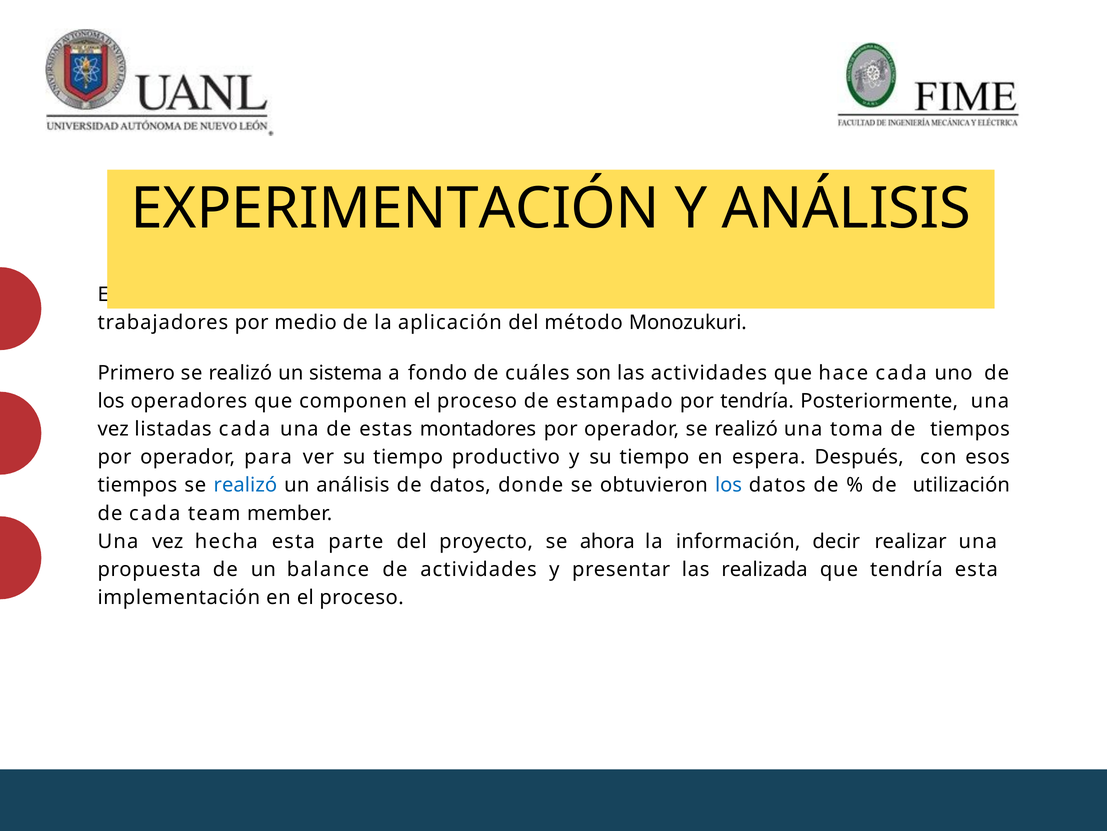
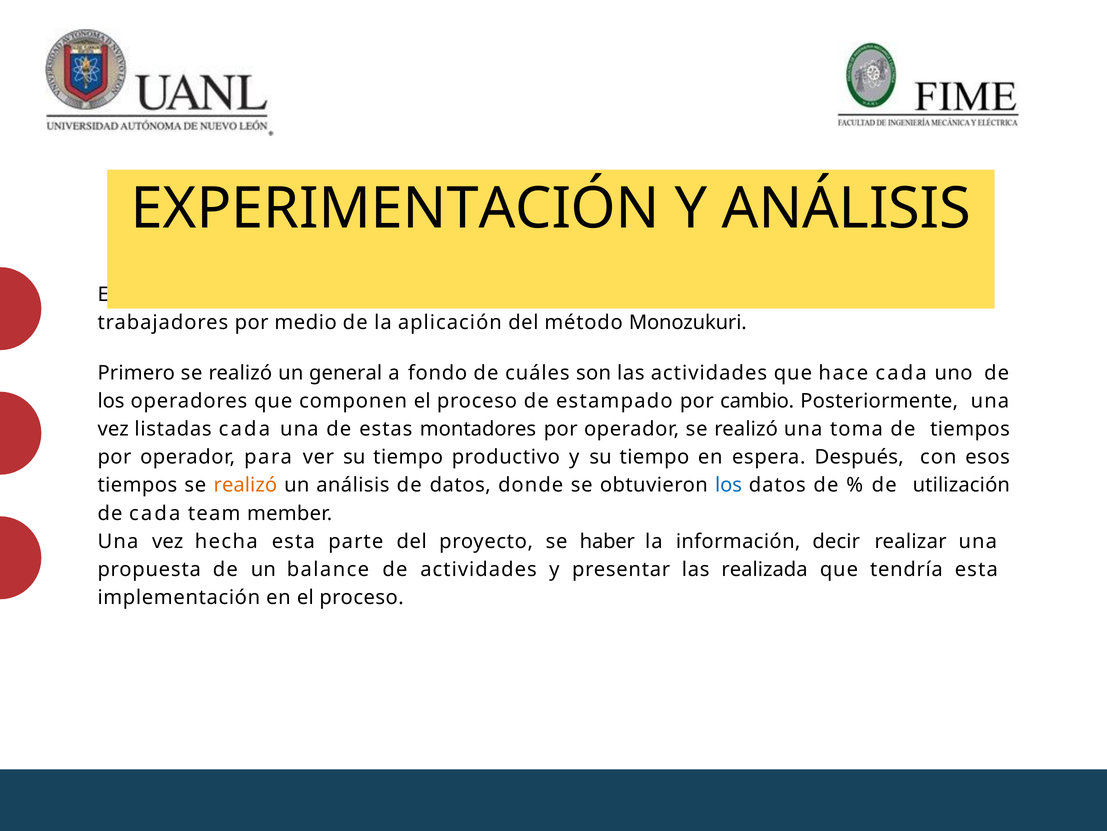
sistema: sistema -> general
por tendría: tendría -> cambio
realizó at (245, 485) colour: blue -> orange
ahora: ahora -> haber
